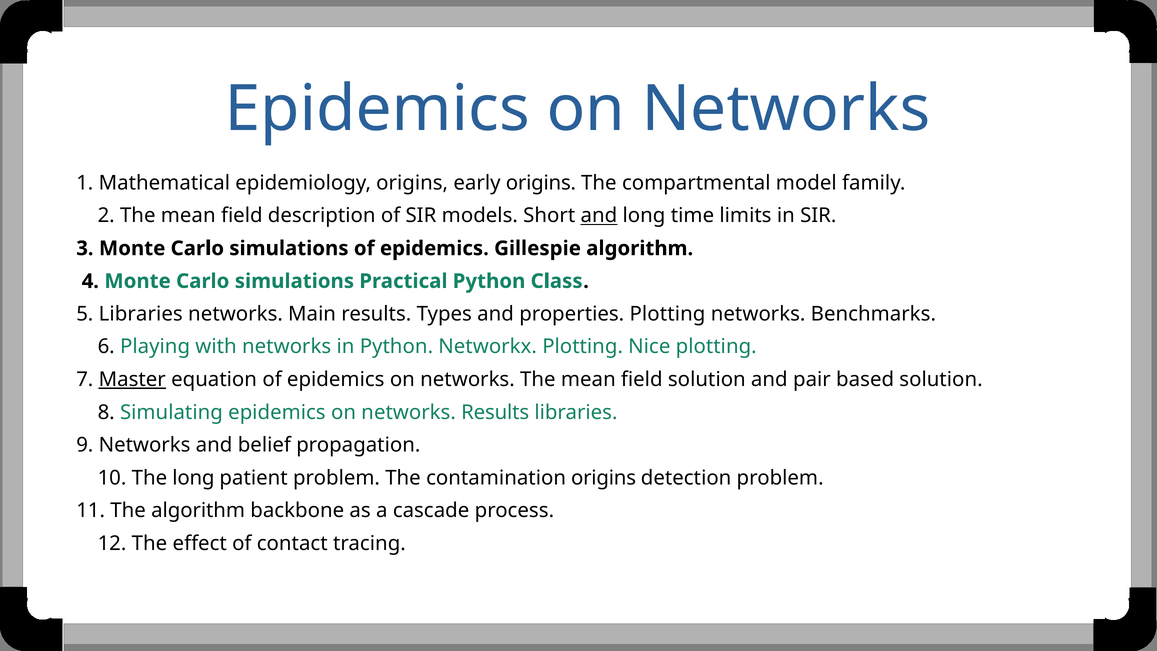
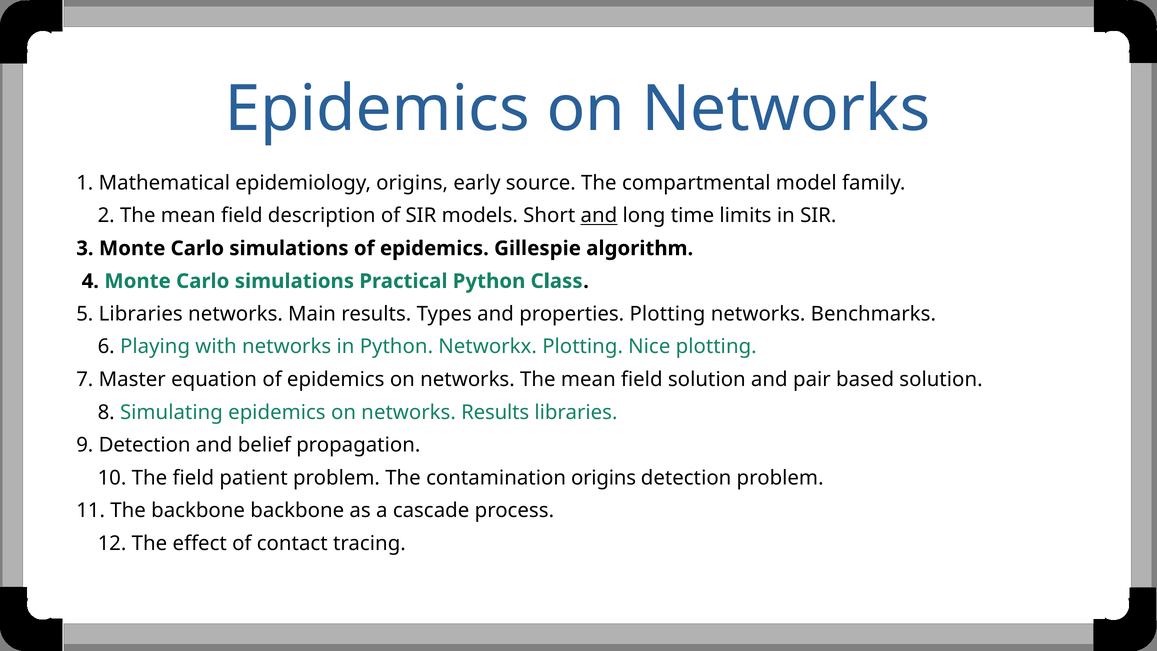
early origins: origins -> source
Master underline: present -> none
9 Networks: Networks -> Detection
The long: long -> field
The algorithm: algorithm -> backbone
